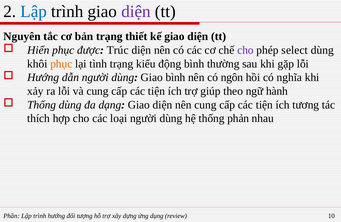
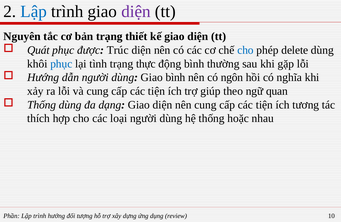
Hiển: Hiển -> Quát
cho at (245, 50) colour: purple -> blue
select: select -> delete
phục at (61, 64) colour: orange -> blue
kiểu: kiểu -> thực
hành: hành -> quan
phản: phản -> hoặc
